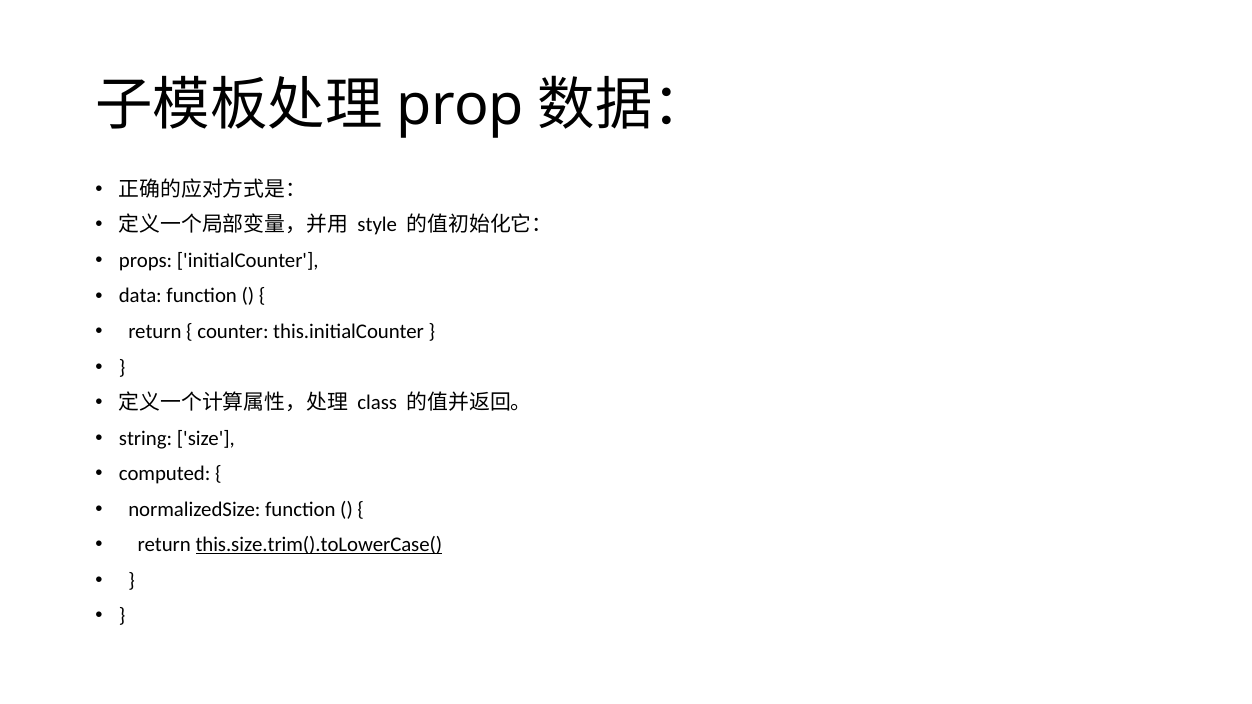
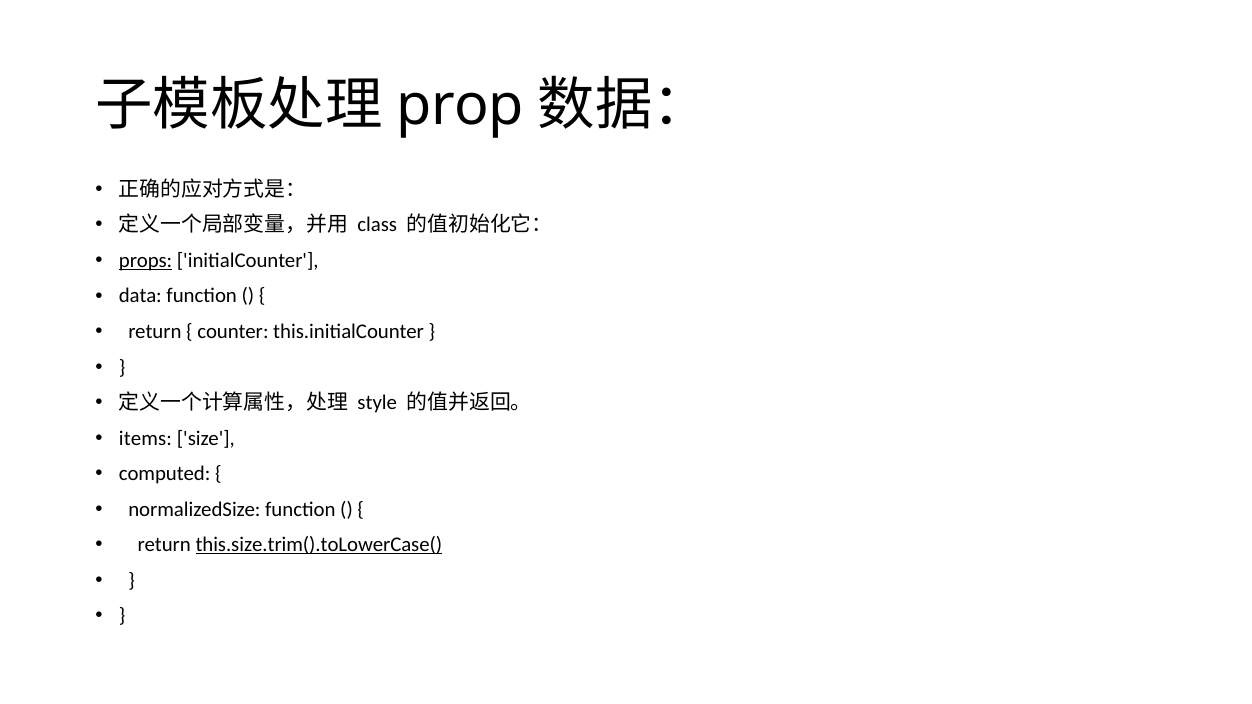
style: style -> class
props underline: none -> present
class: class -> style
string: string -> items
